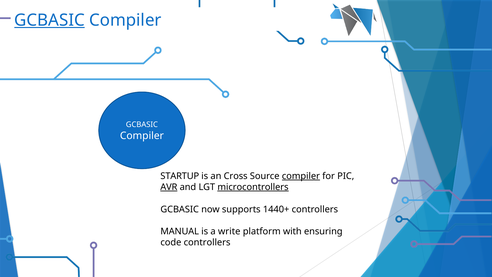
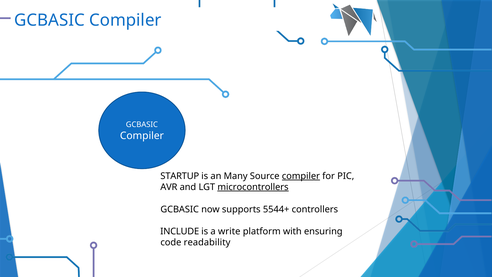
GCBASIC at (50, 20) underline: present -> none
Cross: Cross -> Many
AVR underline: present -> none
1440+: 1440+ -> 5544+
MANUAL: MANUAL -> INCLUDE
code controllers: controllers -> readability
